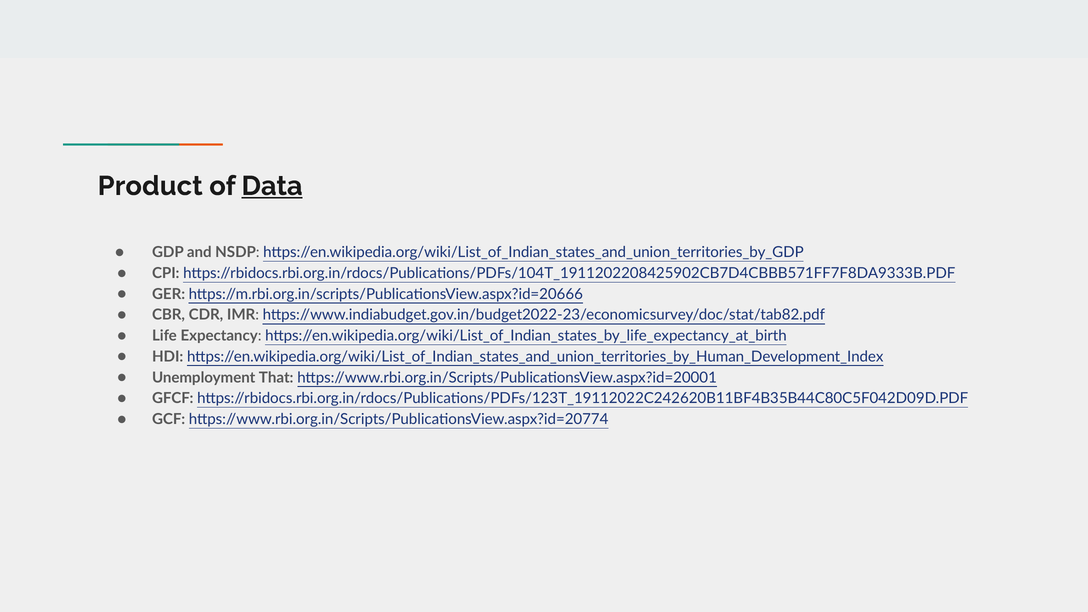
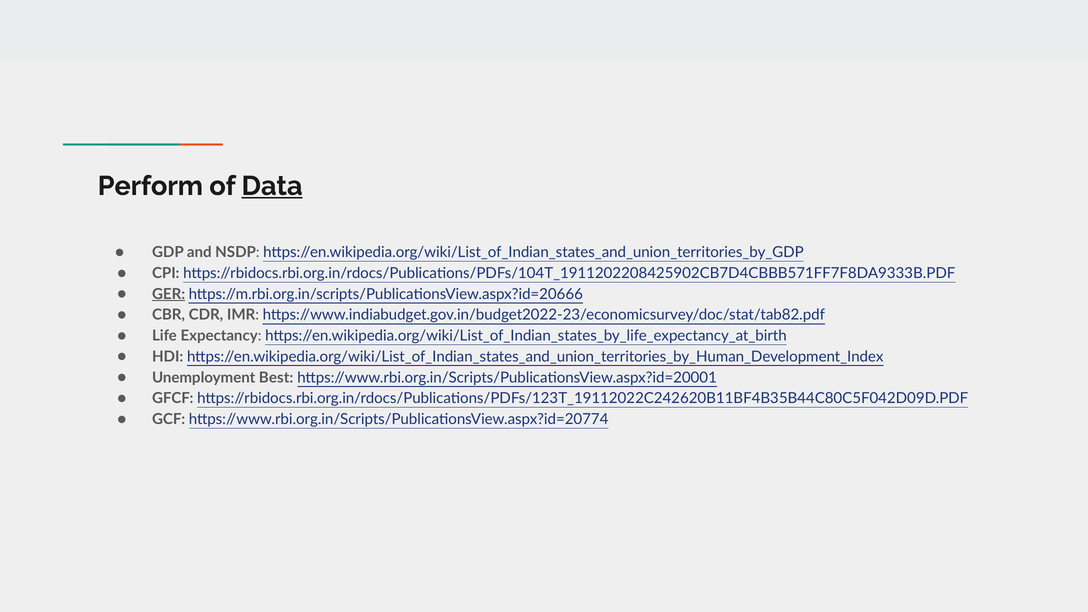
Product: Product -> Perform
GER underline: none -> present
That: That -> Best
